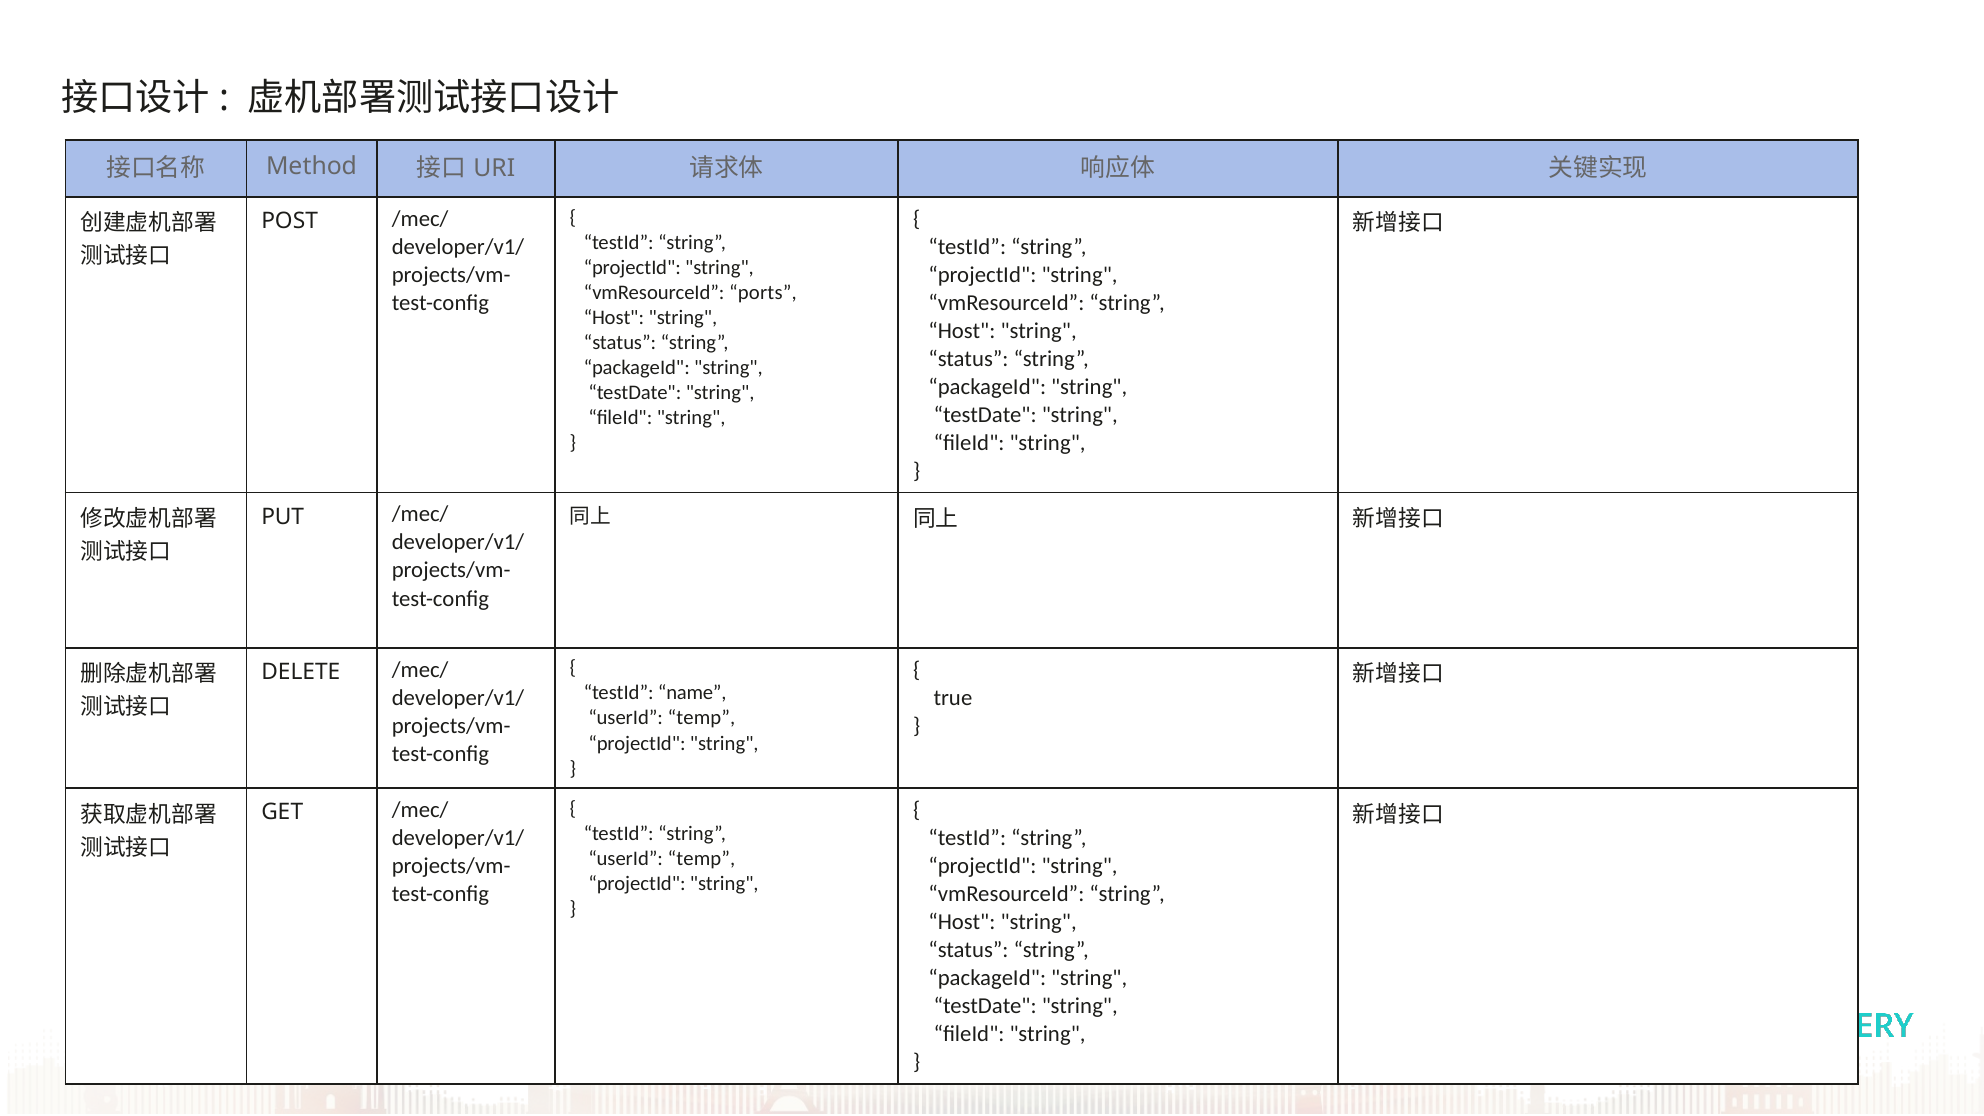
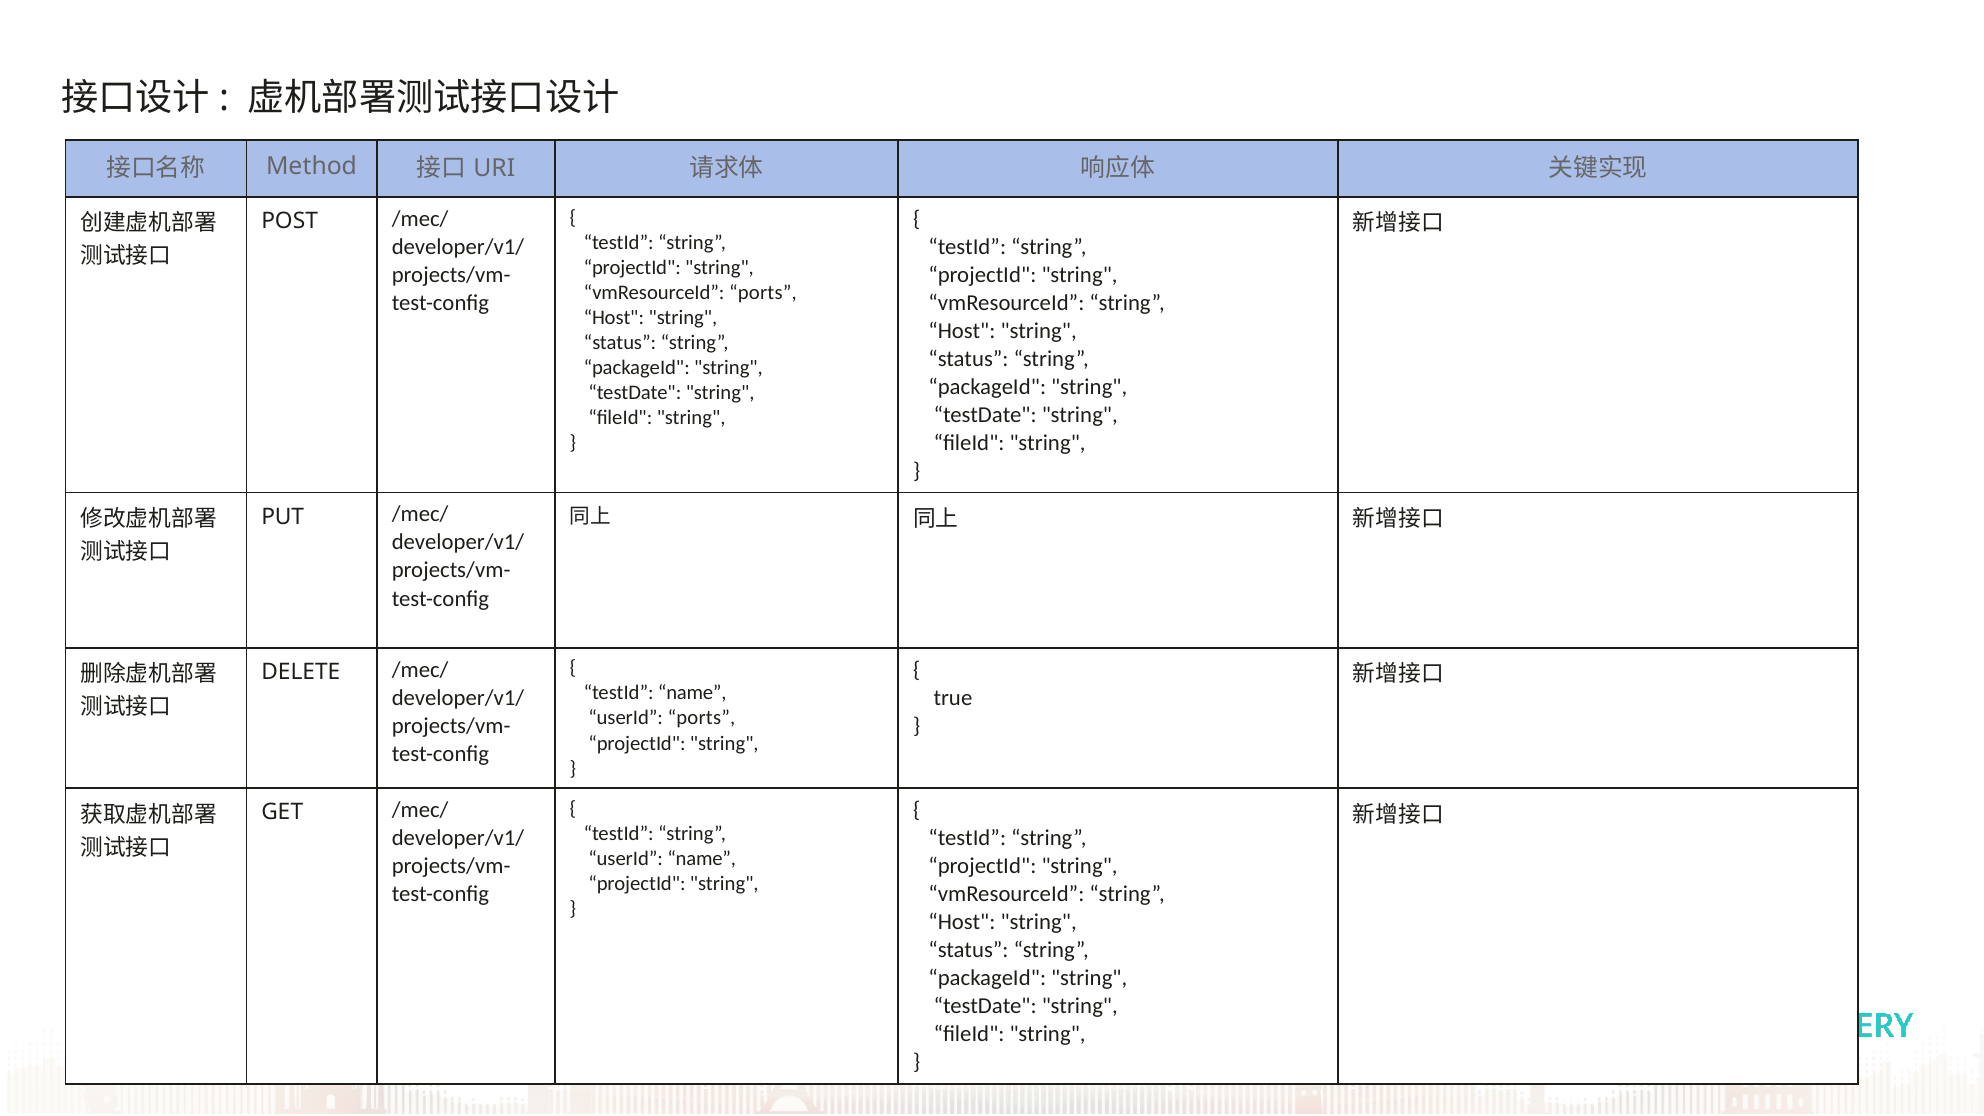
temp at (701, 718): temp -> ports
temp at (701, 858): temp -> name
